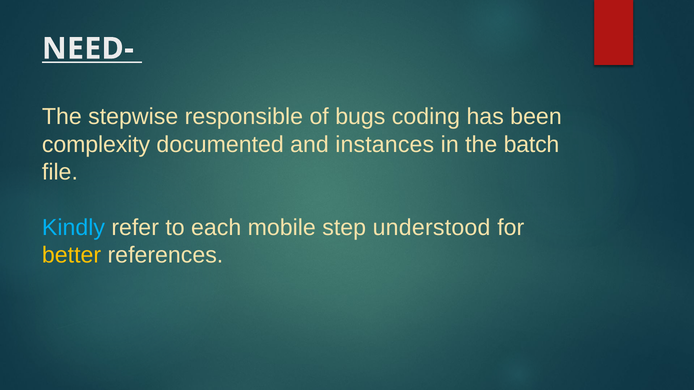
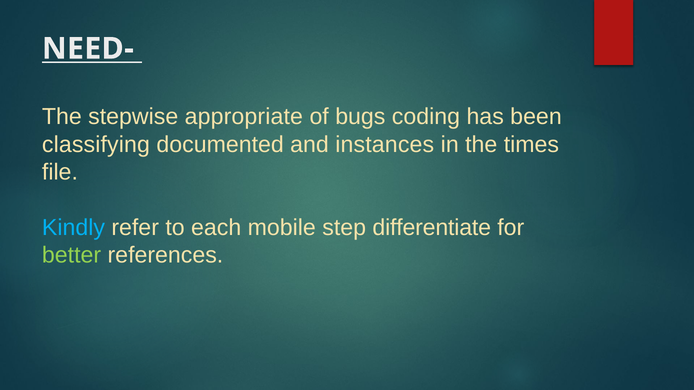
responsible: responsible -> appropriate
complexity: complexity -> classifying
batch: batch -> times
understood: understood -> differentiate
better colour: yellow -> light green
